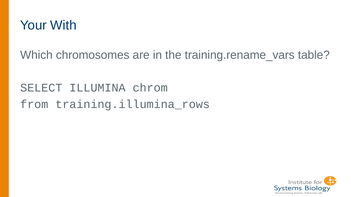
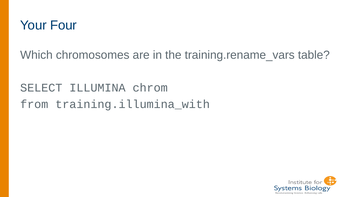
With: With -> Four
training.illumina_rows: training.illumina_rows -> training.illumina_with
